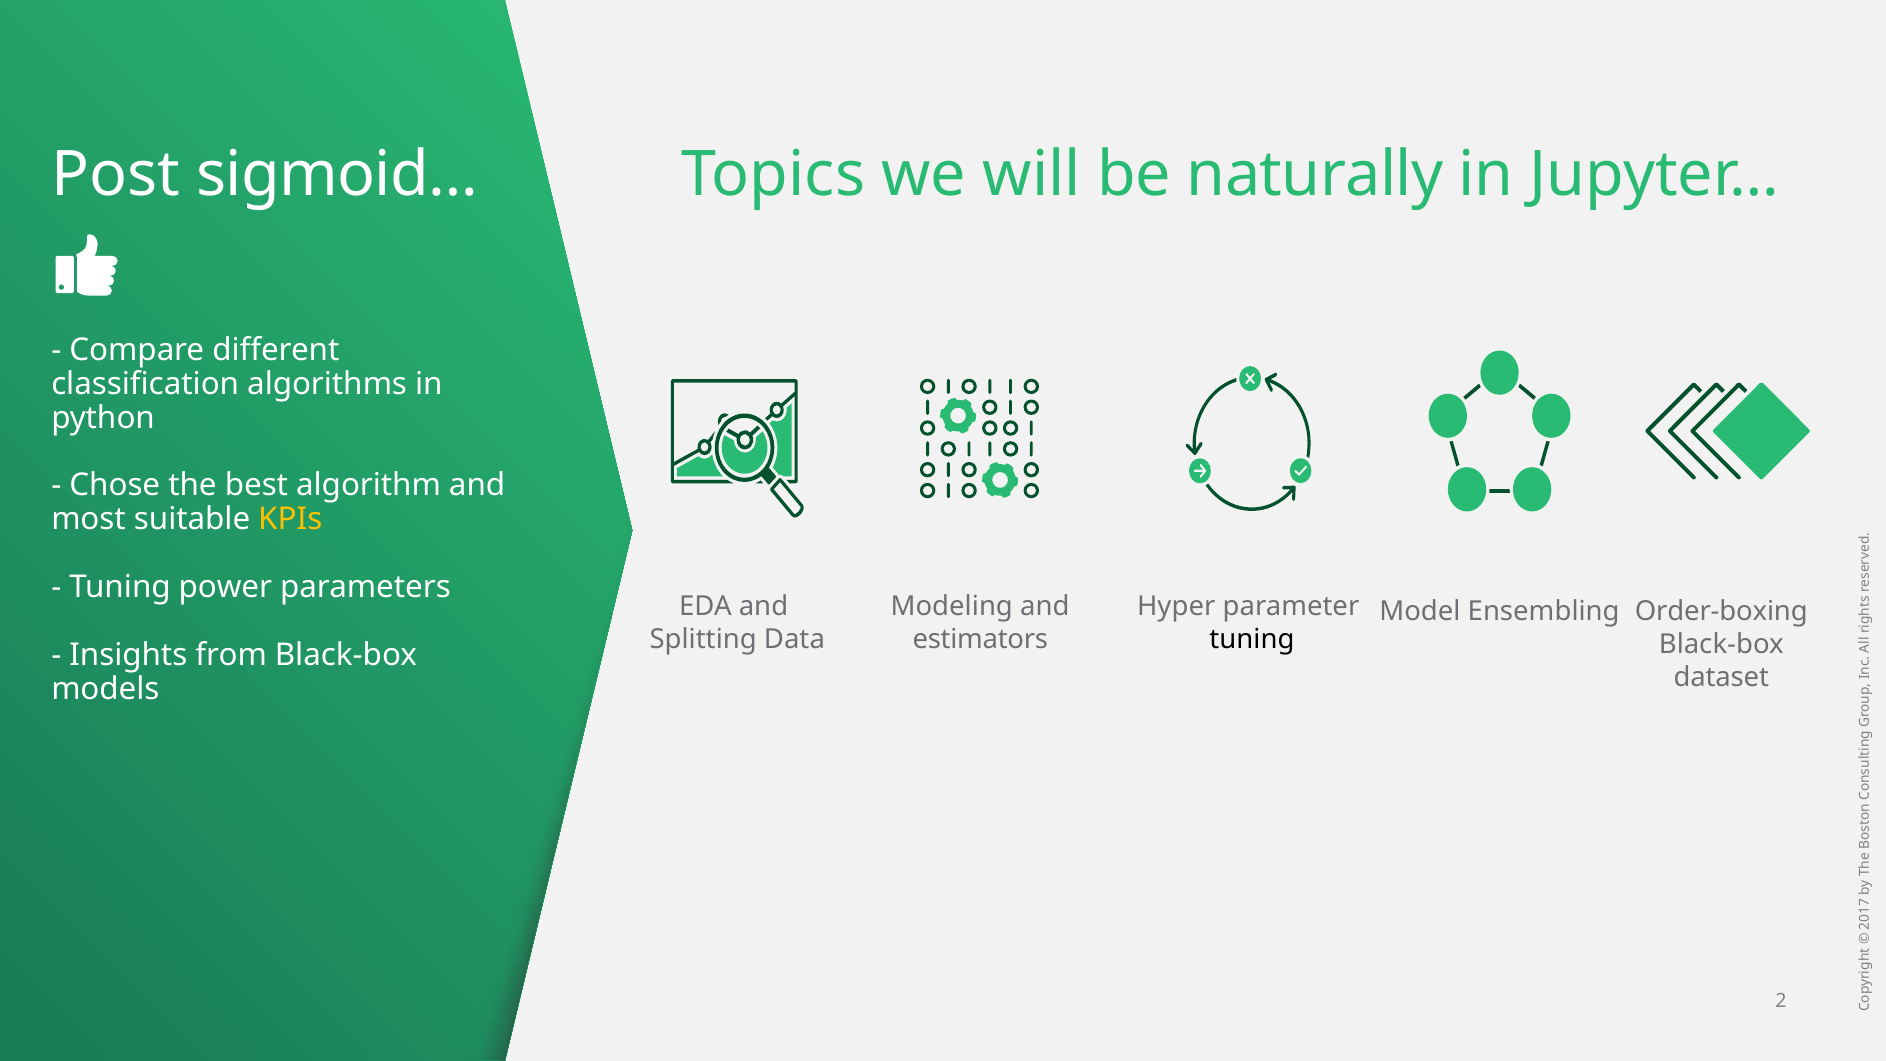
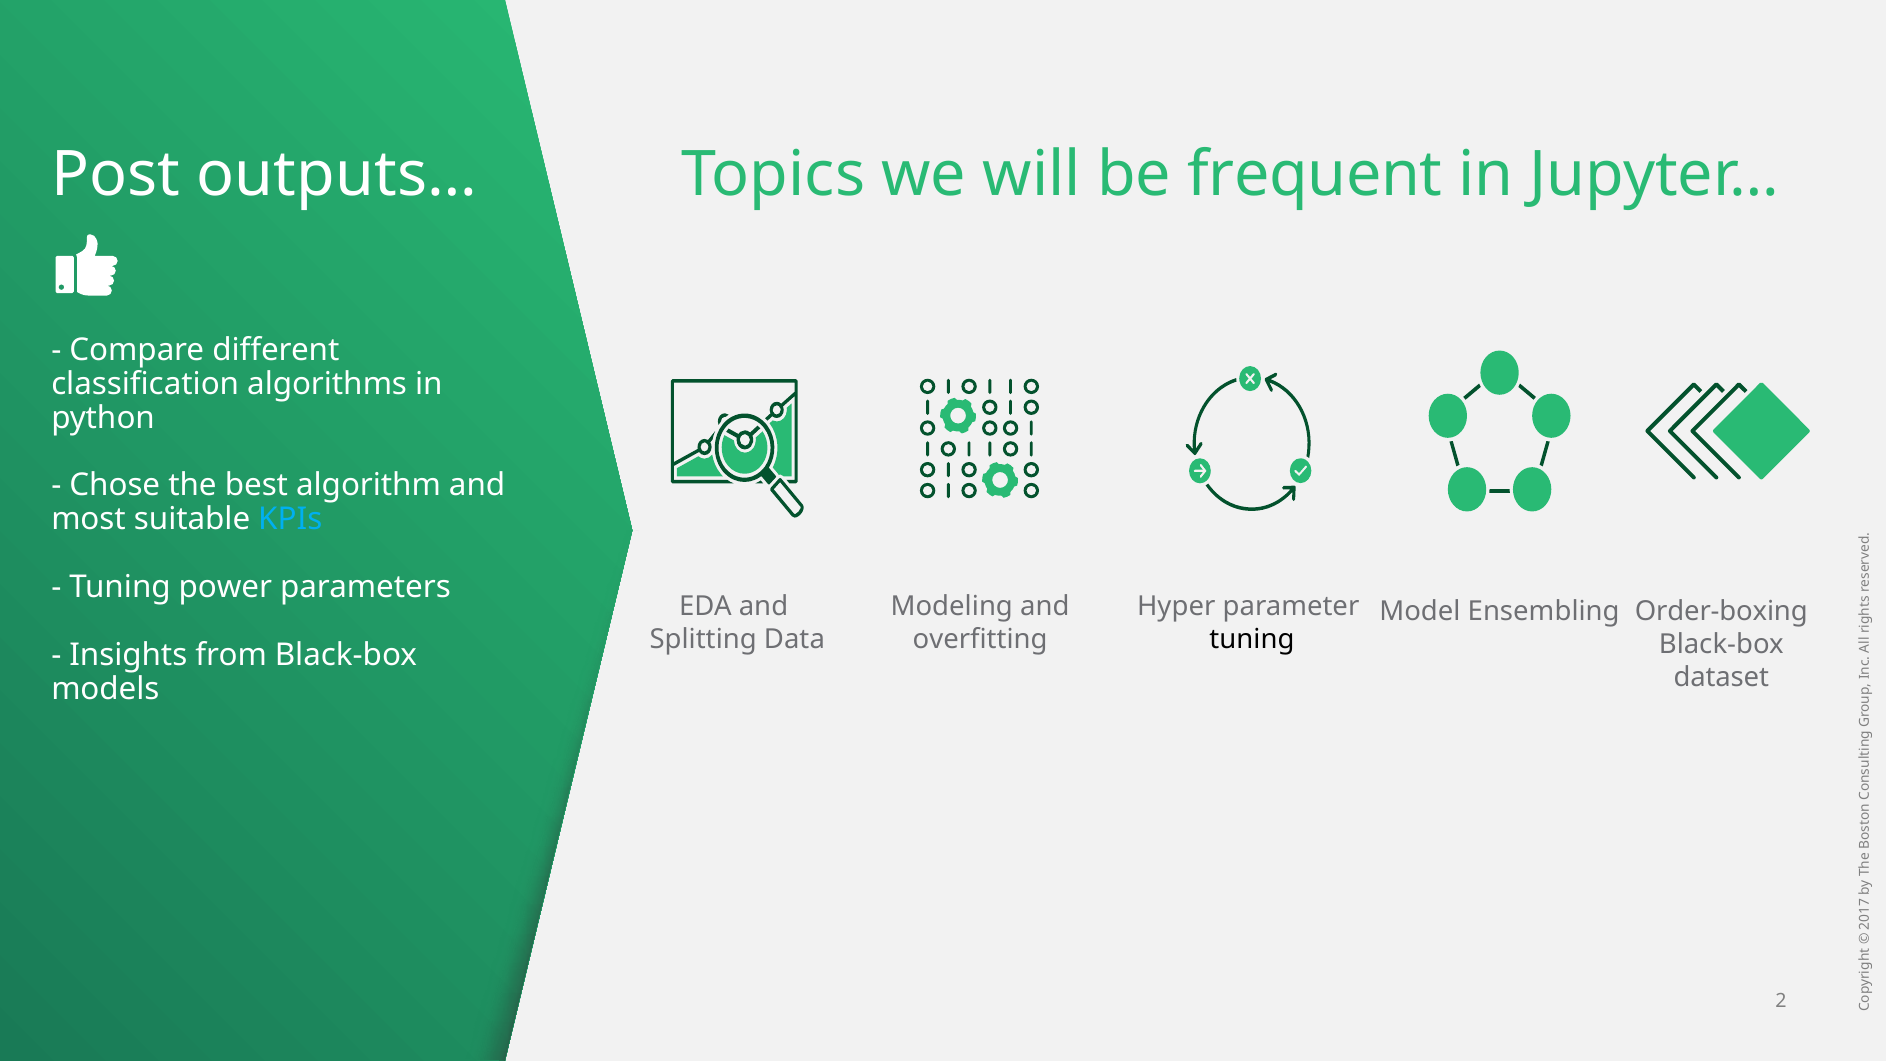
sigmoid…: sigmoid… -> outputs…
naturally: naturally -> frequent
KPIs colour: yellow -> light blue
estimators: estimators -> overfitting
